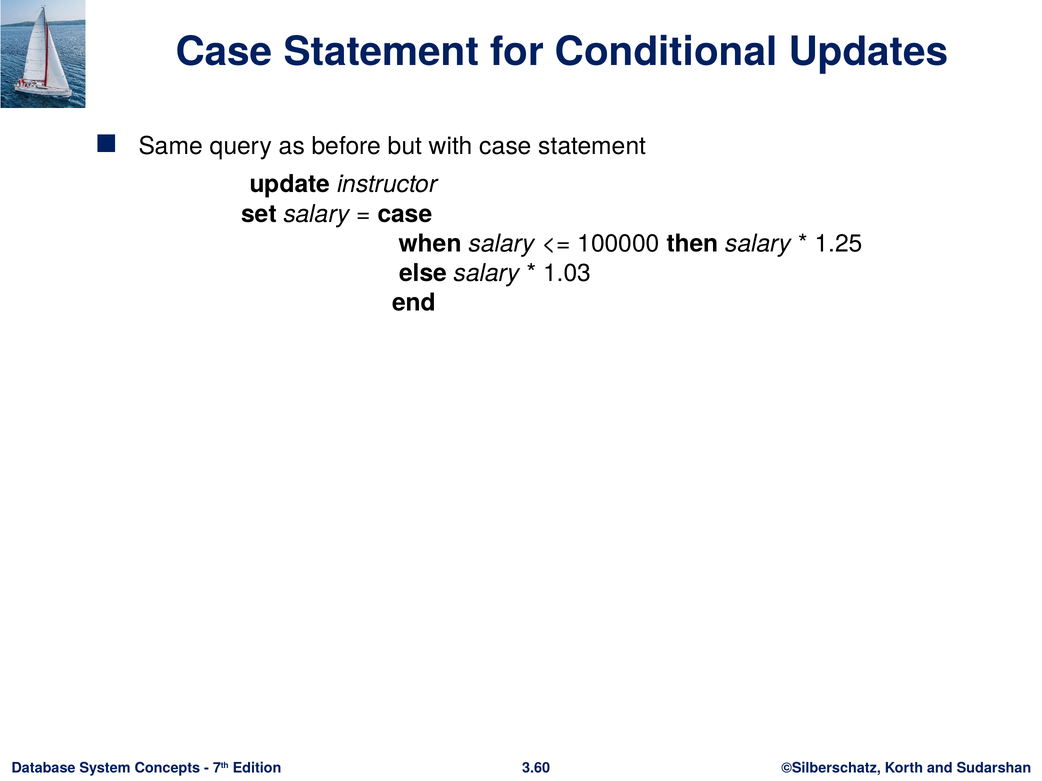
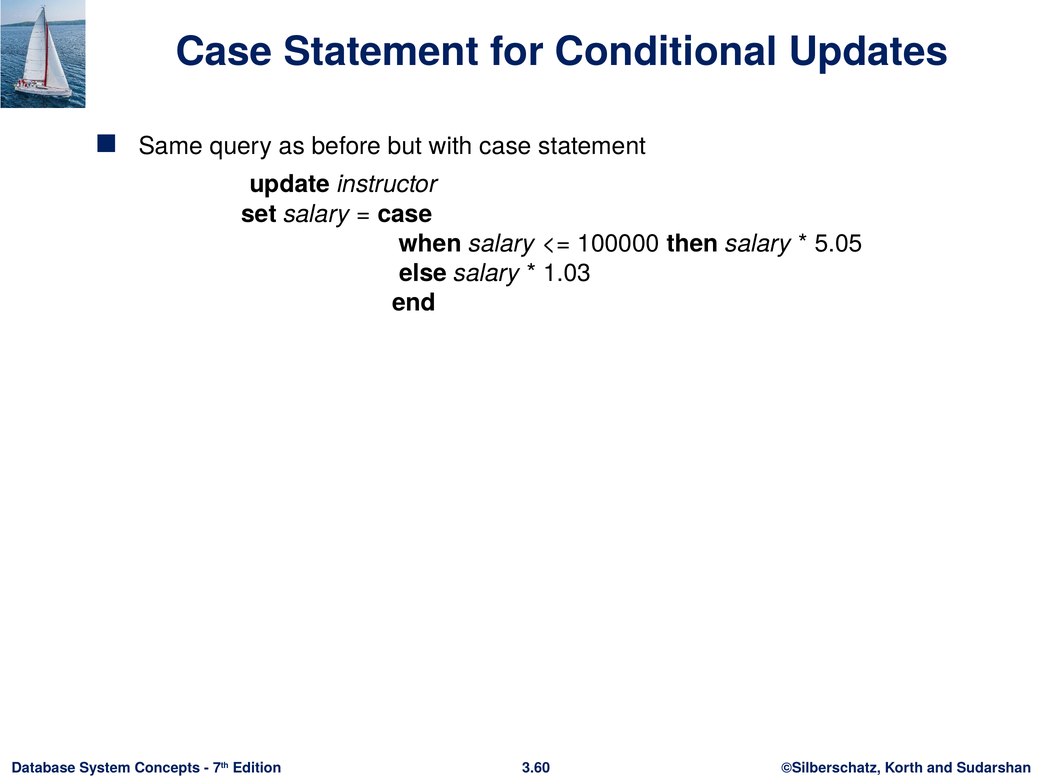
1.25: 1.25 -> 5.05
